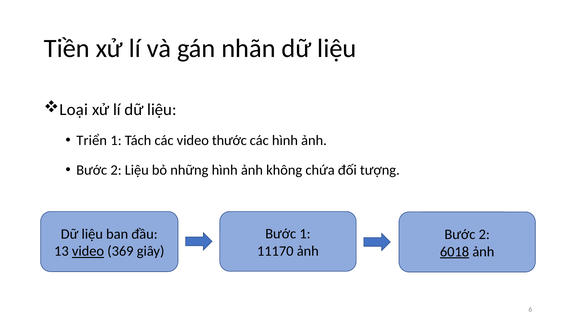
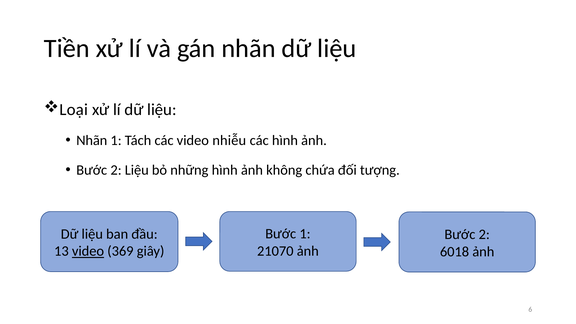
Triển at (92, 141): Triển -> Nhãn
thước: thước -> nhiễu
11170: 11170 -> 21070
6018 underline: present -> none
